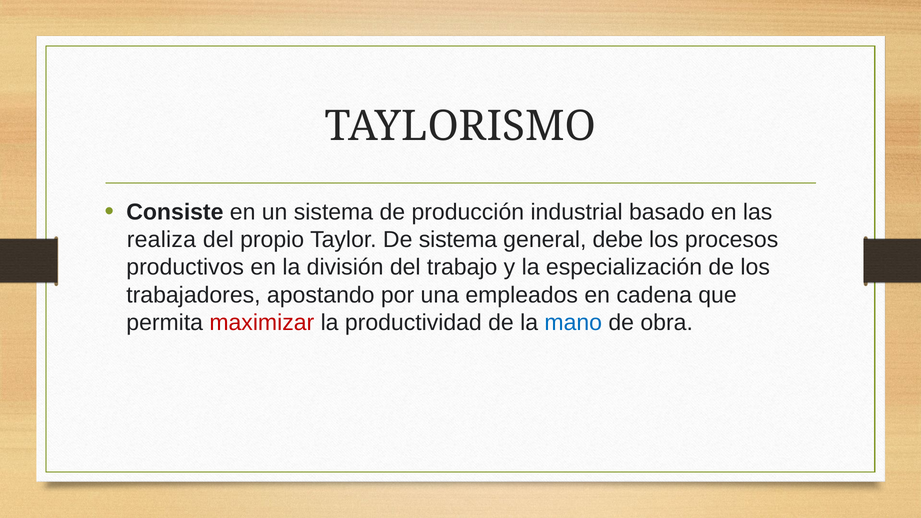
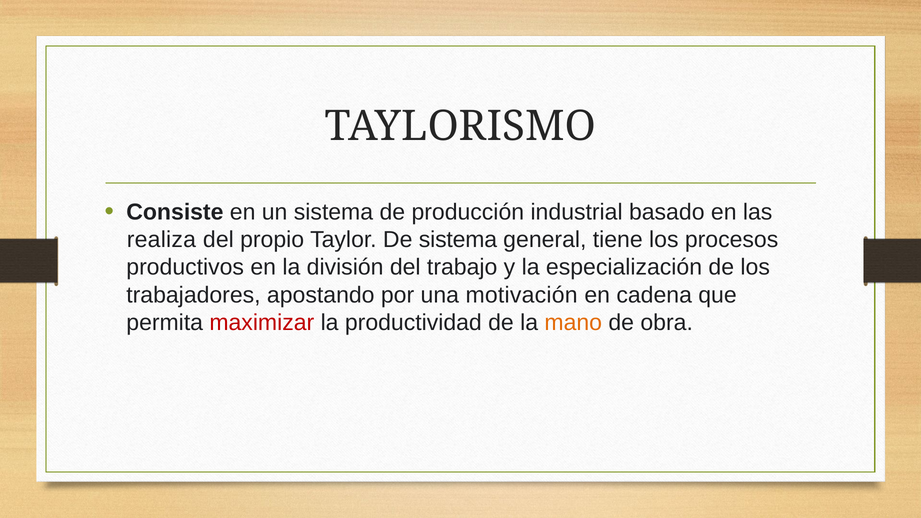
debe: debe -> tiene
empleados: empleados -> motivación
mano colour: blue -> orange
